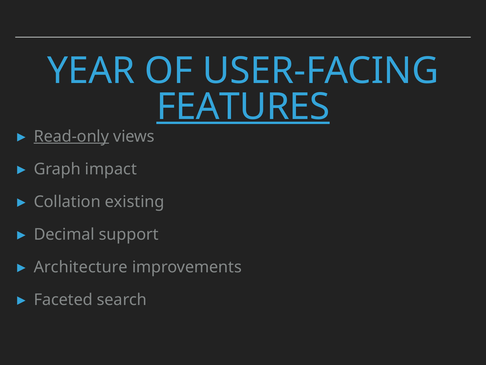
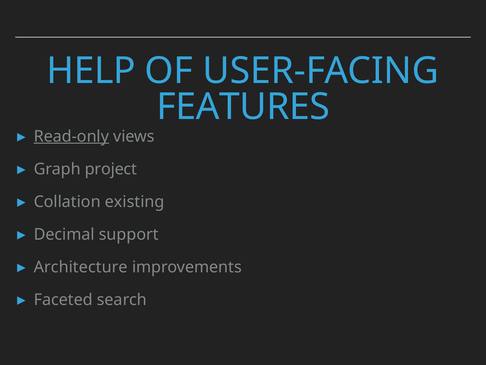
YEAR: YEAR -> HELP
FEATURES underline: present -> none
impact: impact -> project
